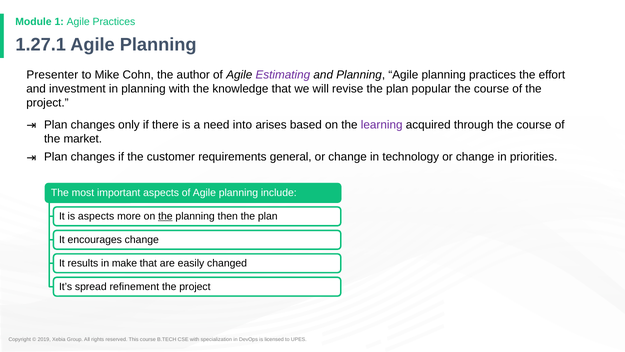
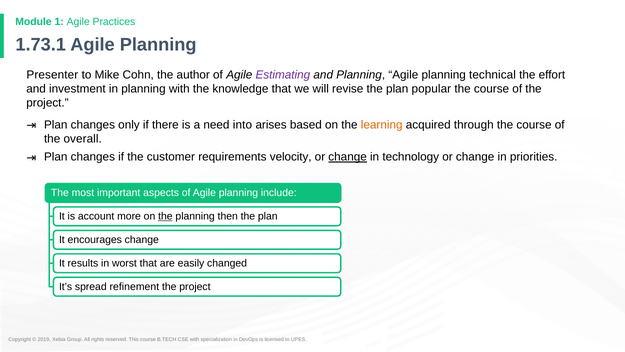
1.27.1: 1.27.1 -> 1.73.1
planning practices: practices -> technical
learning colour: purple -> orange
market: market -> overall
general: general -> velocity
change at (348, 157) underline: none -> present
is aspects: aspects -> account
make: make -> worst
